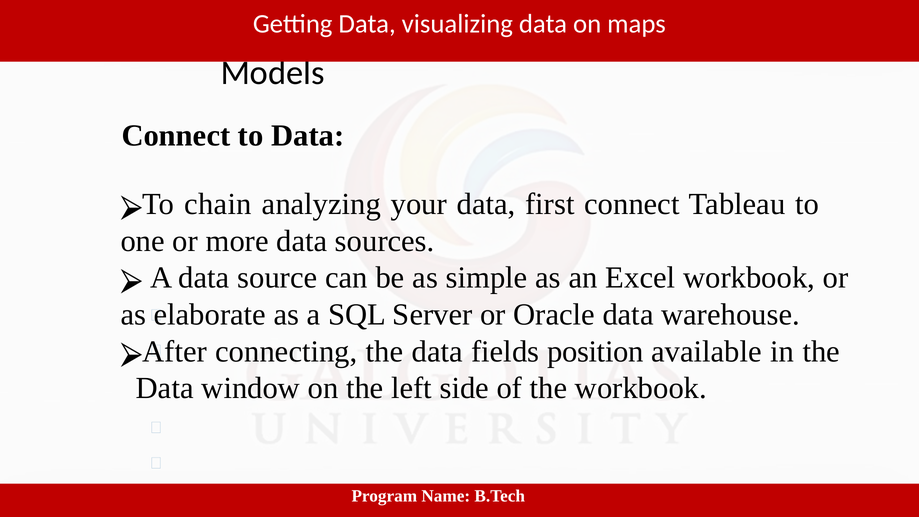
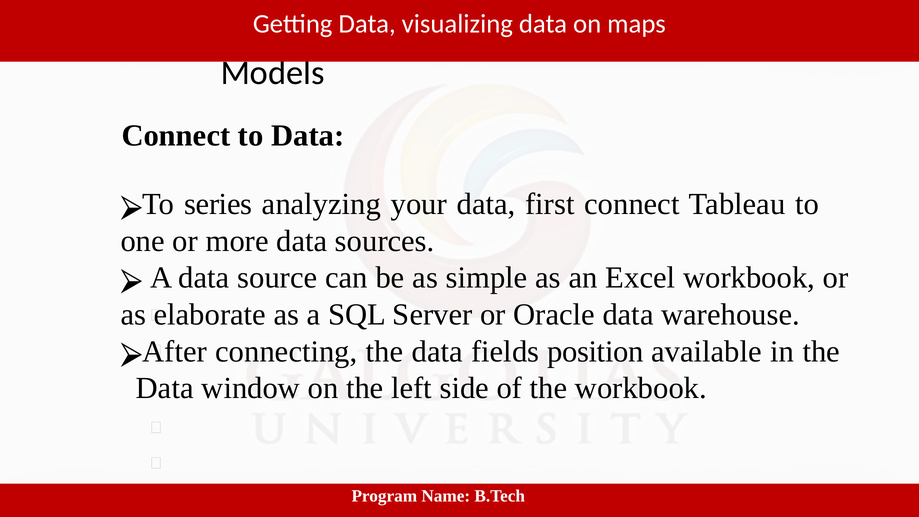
chain: chain -> series
